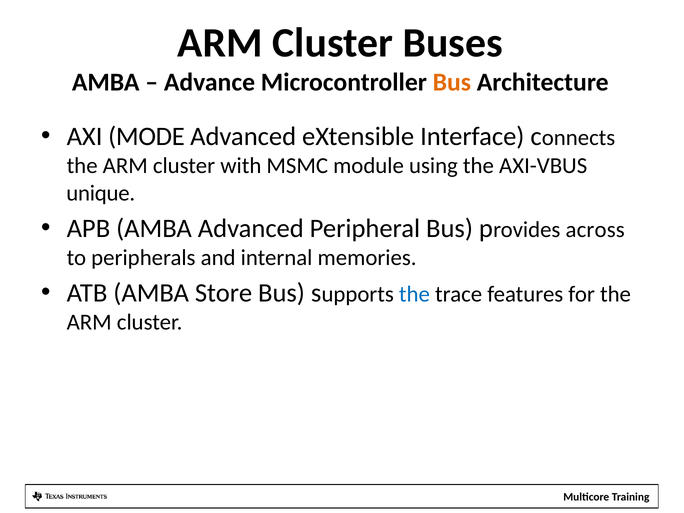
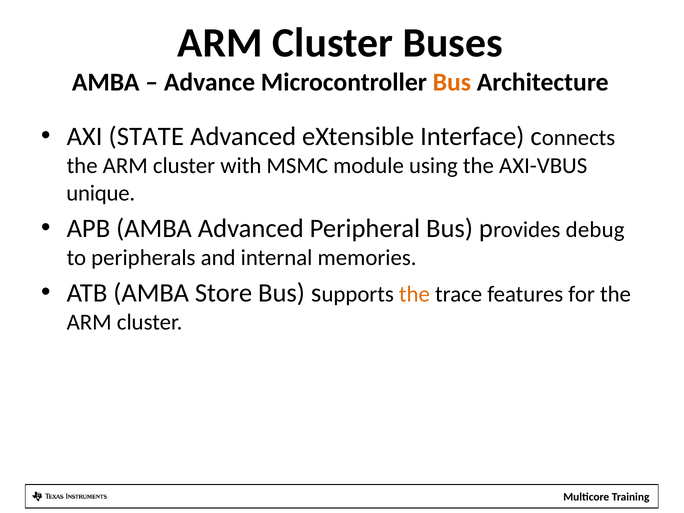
MODE: MODE -> STATE
across: across -> debug
the at (414, 294) colour: blue -> orange
